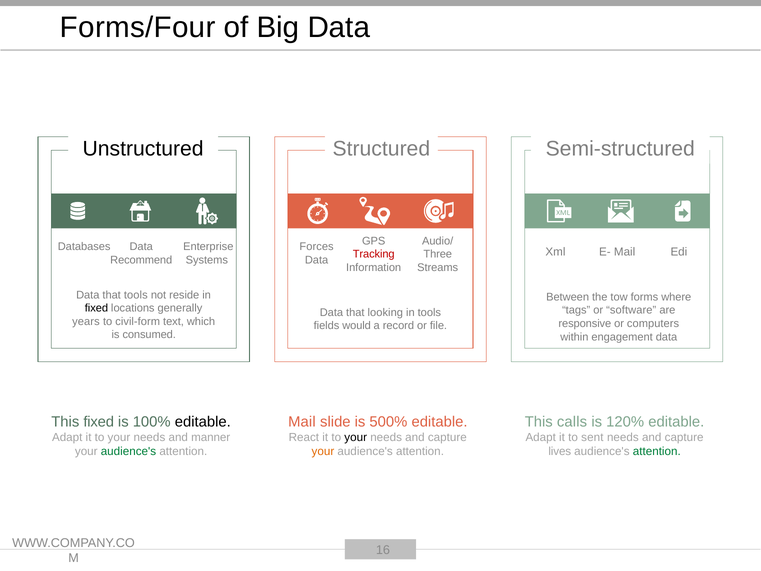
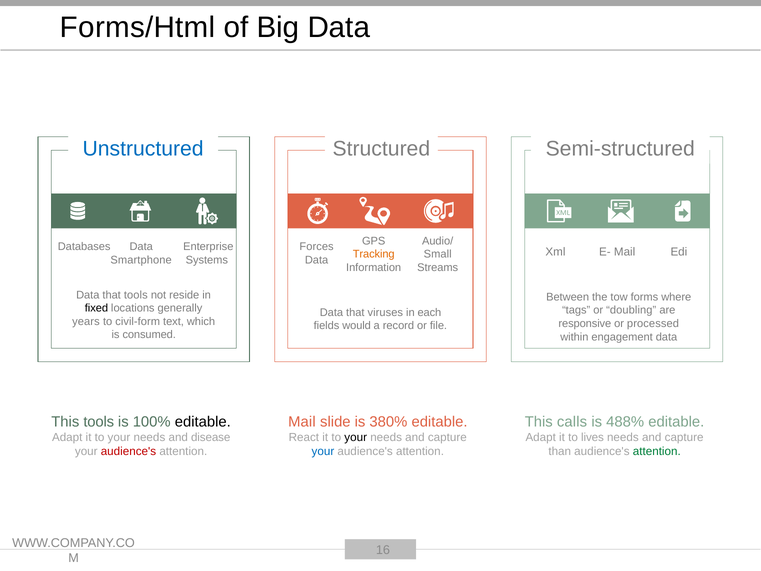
Forms/Four: Forms/Four -> Forms/Html
Unstructured colour: black -> blue
Tracking colour: red -> orange
Three: Three -> Small
Recommend: Recommend -> Smartphone
software: software -> doubling
looking: looking -> viruses
in tools: tools -> each
computers: computers -> processed
This fixed: fixed -> tools
500%: 500% -> 380%
120%: 120% -> 488%
manner: manner -> disease
sent: sent -> lives
audience's at (128, 451) colour: green -> red
your at (323, 451) colour: orange -> blue
lives: lives -> than
